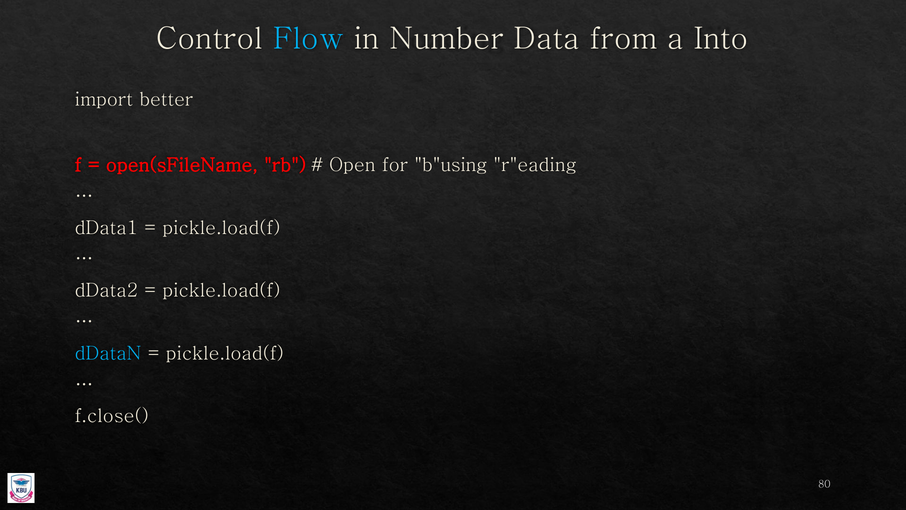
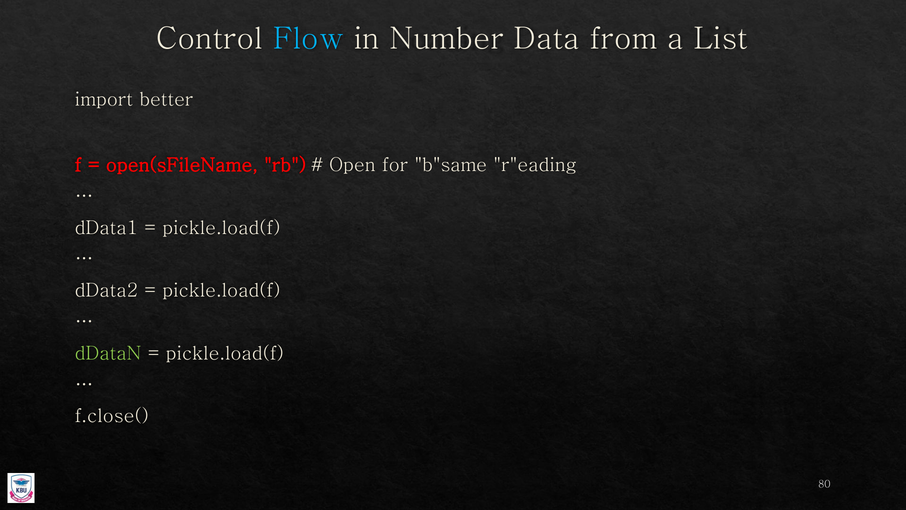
Into: Into -> List
b"using: b"using -> b"same
dDataN colour: light blue -> light green
